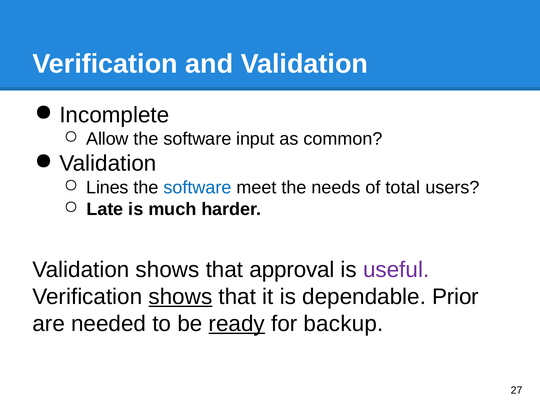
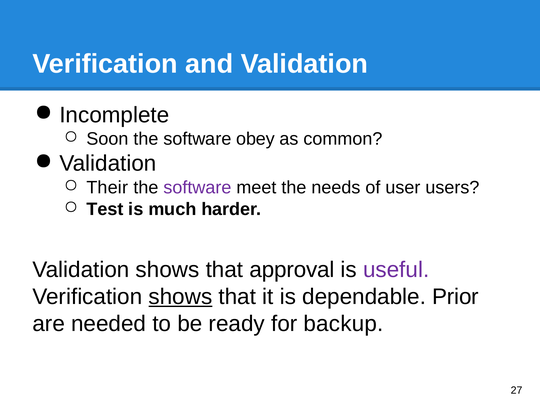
Allow: Allow -> Soon
input: input -> obey
Lines: Lines -> Their
software at (197, 188) colour: blue -> purple
total: total -> user
Late: Late -> Test
ready underline: present -> none
